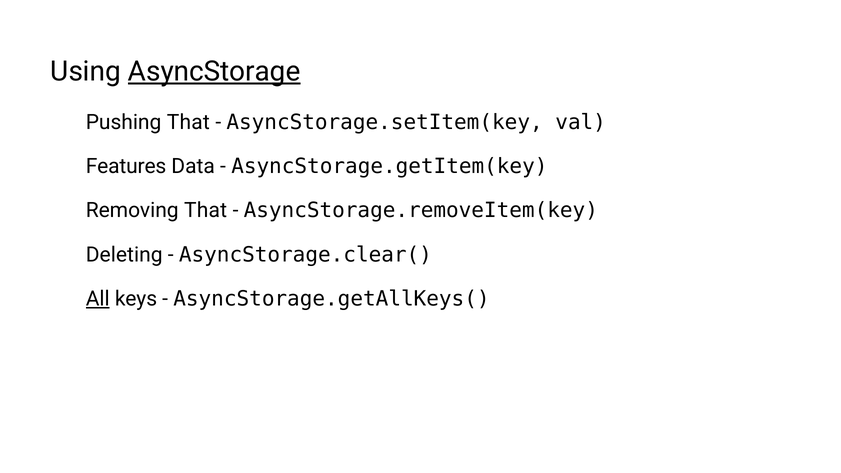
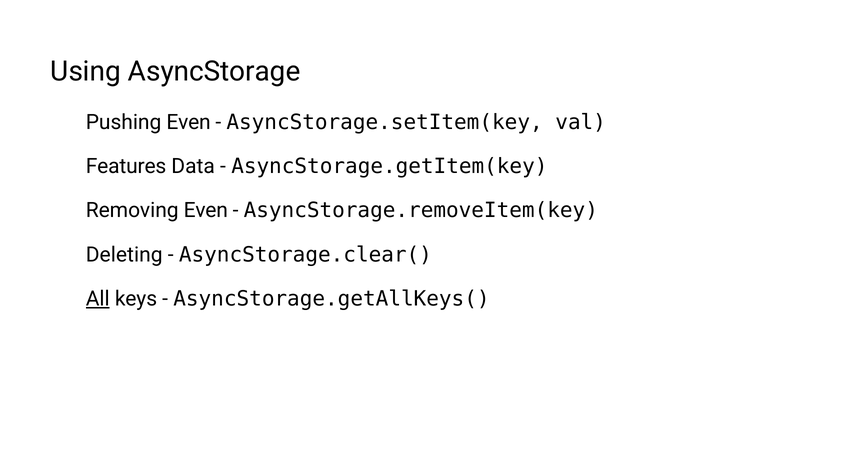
AsyncStorage underline: present -> none
Pushing That: That -> Even
Removing That: That -> Even
